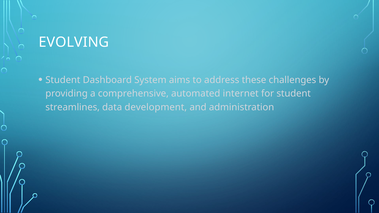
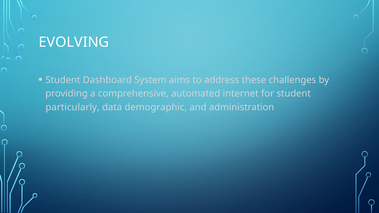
streamlines: streamlines -> particularly
development: development -> demographic
